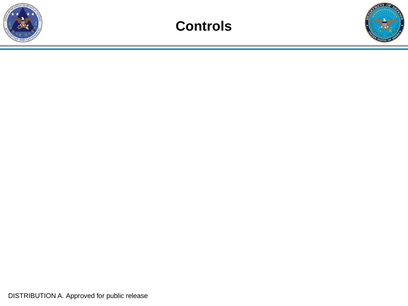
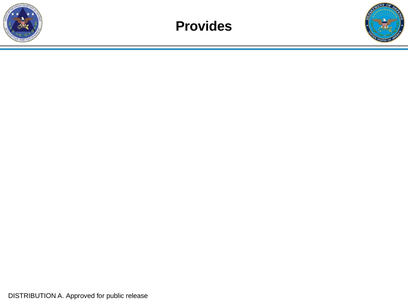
Controls: Controls -> Provides
